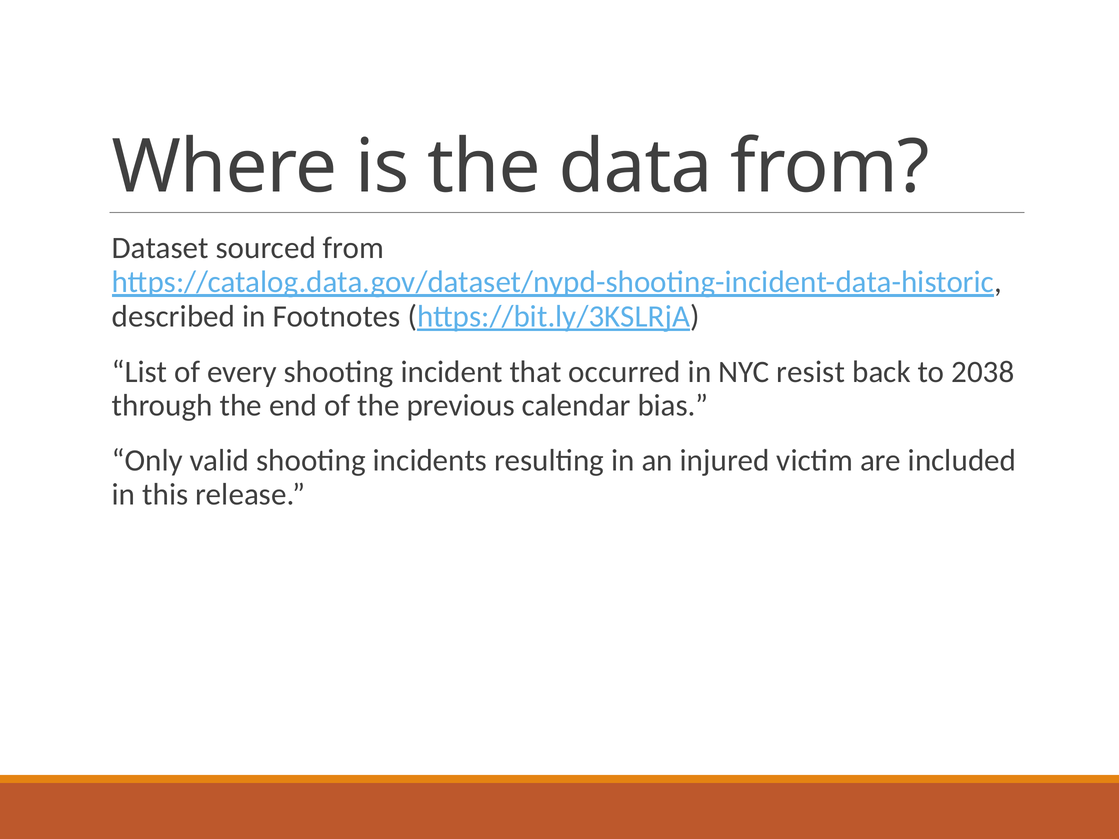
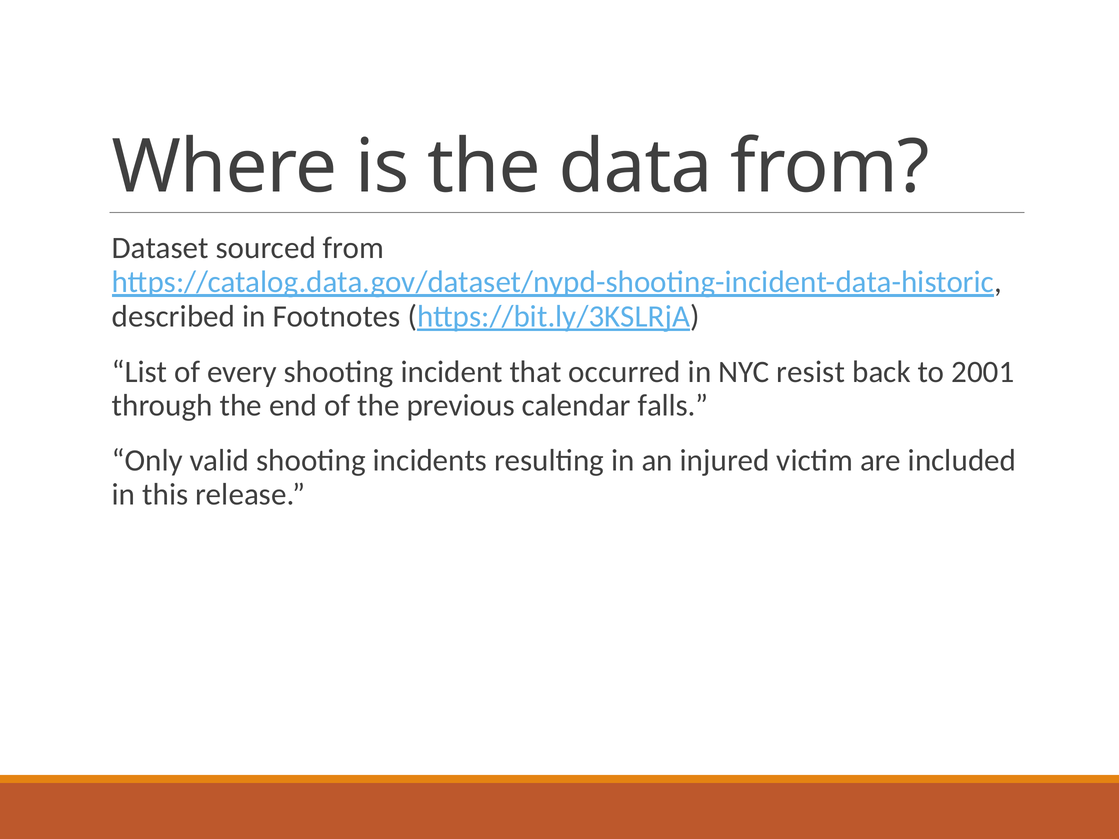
2038: 2038 -> 2001
bias: bias -> falls
